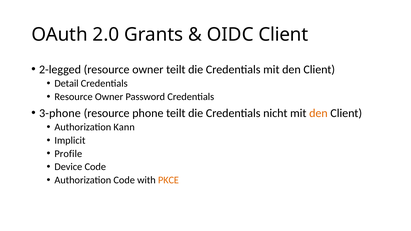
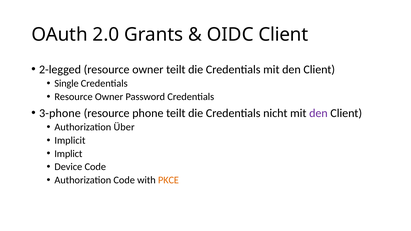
Detail: Detail -> Single
den at (318, 113) colour: orange -> purple
Kann: Kann -> Über
Profile: Profile -> Implict
